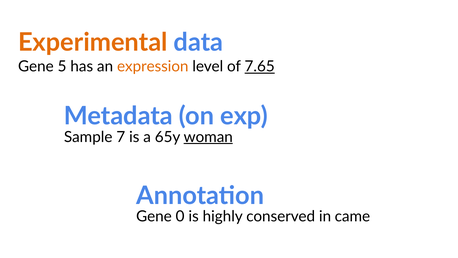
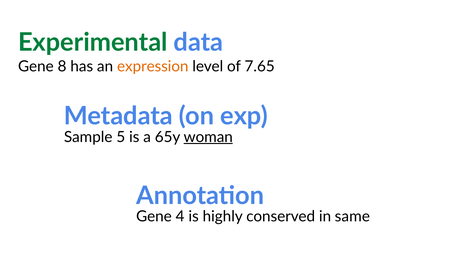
Experimental colour: orange -> green
5: 5 -> 8
7.65 underline: present -> none
7: 7 -> 5
0: 0 -> 4
came: came -> same
